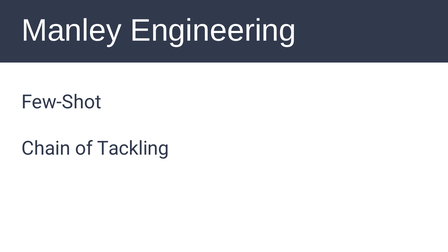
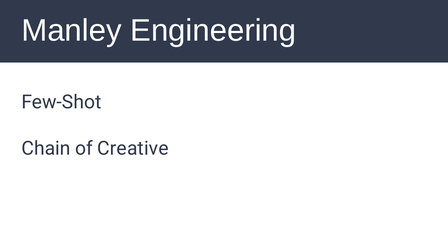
Tackling: Tackling -> Creative
